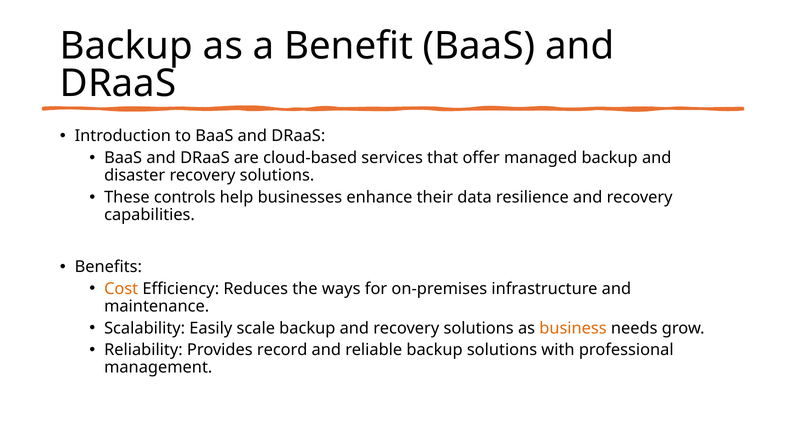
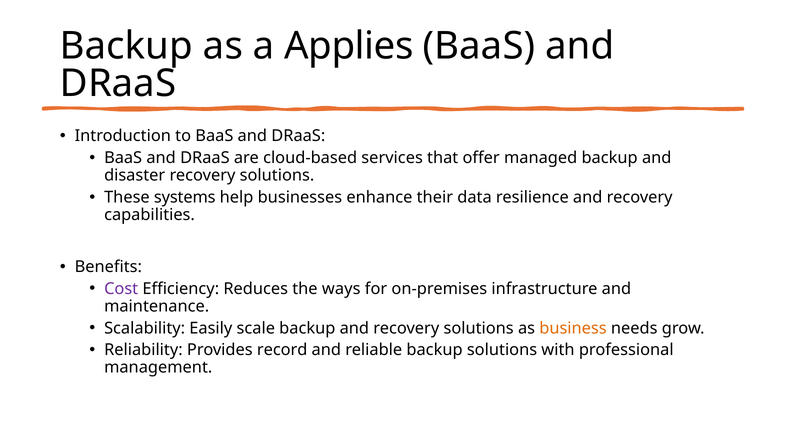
Benefit: Benefit -> Applies
controls: controls -> systems
Cost colour: orange -> purple
